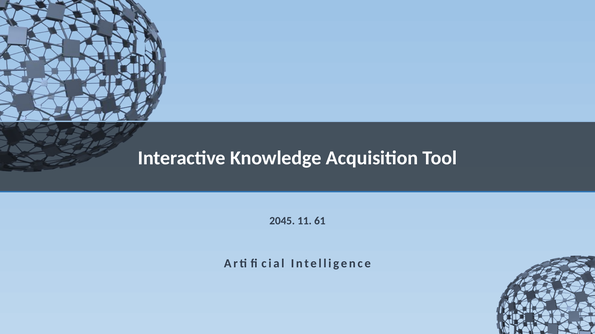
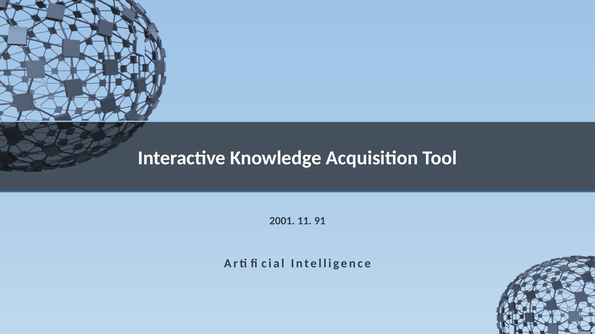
2045: 2045 -> 2001
61: 61 -> 91
